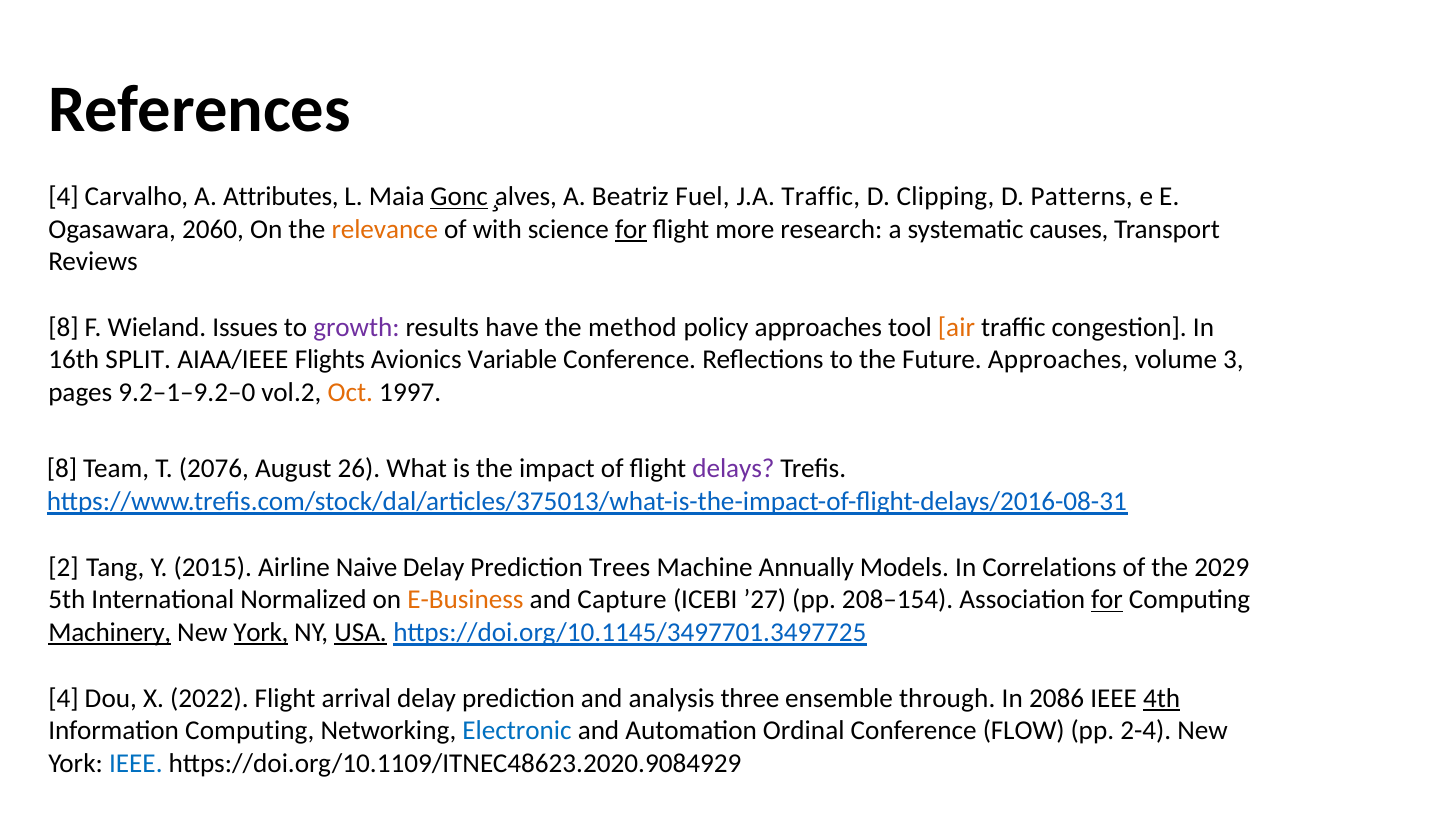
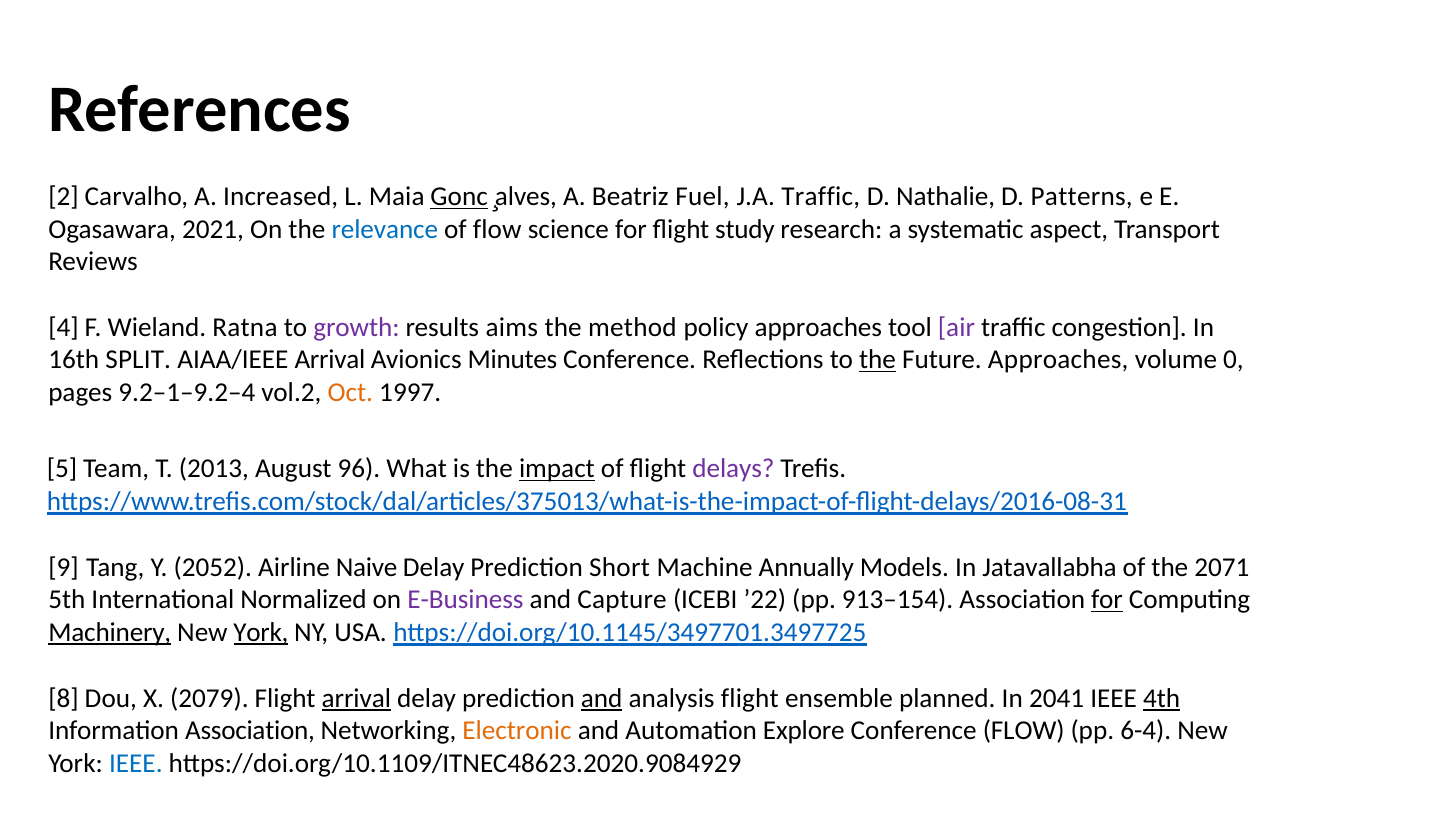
4 at (64, 197): 4 -> 2
Attributes: Attributes -> Increased
Clipping: Clipping -> Nathalie
2060: 2060 -> 2021
relevance colour: orange -> blue
of with: with -> flow
for at (631, 229) underline: present -> none
more: more -> study
causes: causes -> aspect
8 at (64, 327): 8 -> 4
Issues: Issues -> Ratna
have: have -> aims
air colour: orange -> purple
AIAA/IEEE Flights: Flights -> Arrival
Variable: Variable -> Minutes
the at (877, 360) underline: none -> present
3: 3 -> 0
9.2–1–9.2–0: 9.2–1–9.2–0 -> 9.2–1–9.2–4
8 at (62, 469): 8 -> 5
2076: 2076 -> 2013
26: 26 -> 96
impact underline: none -> present
2: 2 -> 9
2015: 2015 -> 2052
Trees: Trees -> Short
Correlations: Correlations -> Jatavallabha
2029: 2029 -> 2071
E-Business colour: orange -> purple
’27: ’27 -> ’22
208–154: 208–154 -> 913–154
USA underline: present -> none
4 at (64, 698): 4 -> 8
2022: 2022 -> 2079
arrival at (356, 698) underline: none -> present
and at (602, 698) underline: none -> present
analysis three: three -> flight
through: through -> planned
2086: 2086 -> 2041
Information Computing: Computing -> Association
Electronic colour: blue -> orange
Ordinal: Ordinal -> Explore
2-4: 2-4 -> 6-4
